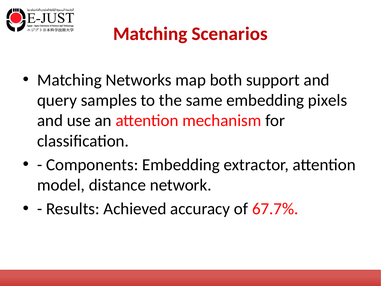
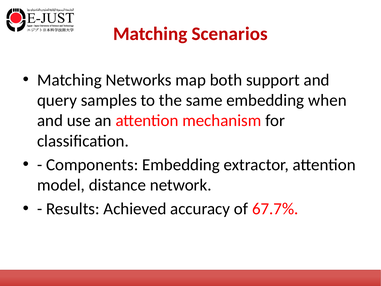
pixels: pixels -> when
